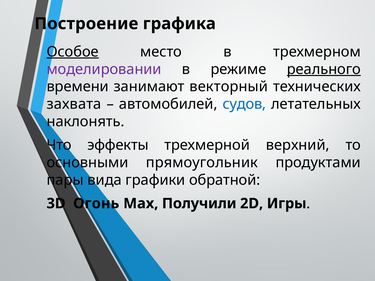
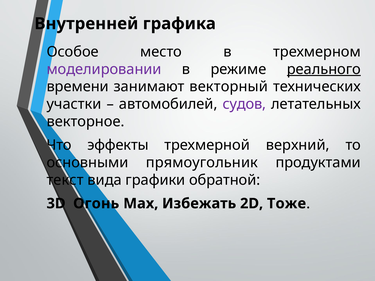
Построение: Построение -> Внутренней
Особое underline: present -> none
захвата: захвата -> участки
судов colour: blue -> purple
наклонять: наклонять -> векторное
пары: пары -> текст
Получили: Получили -> Избежать
Игры: Игры -> Тоже
